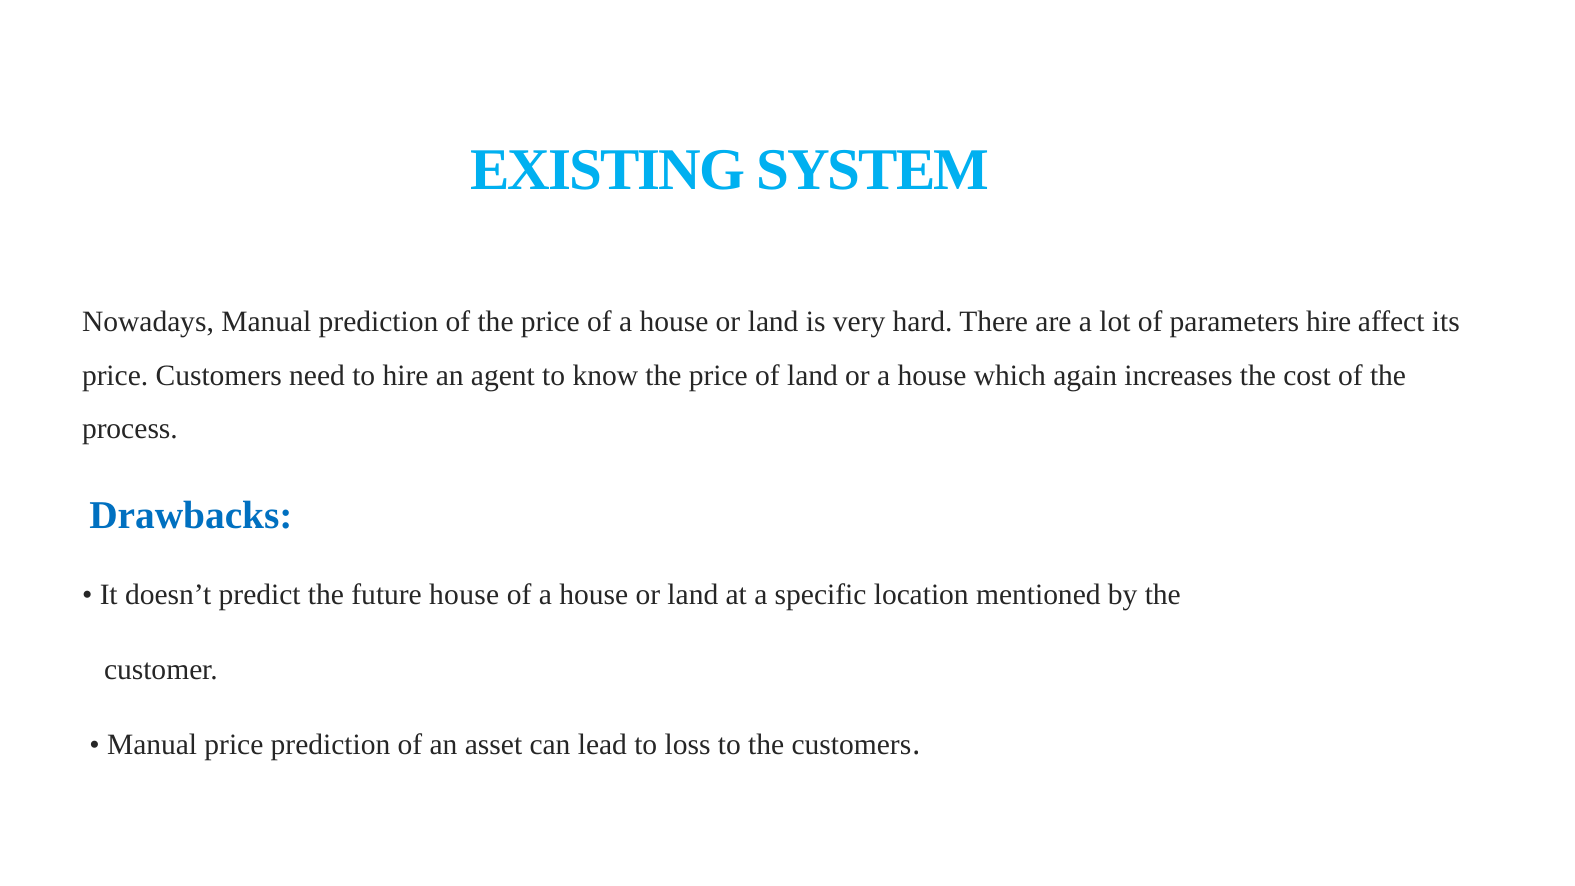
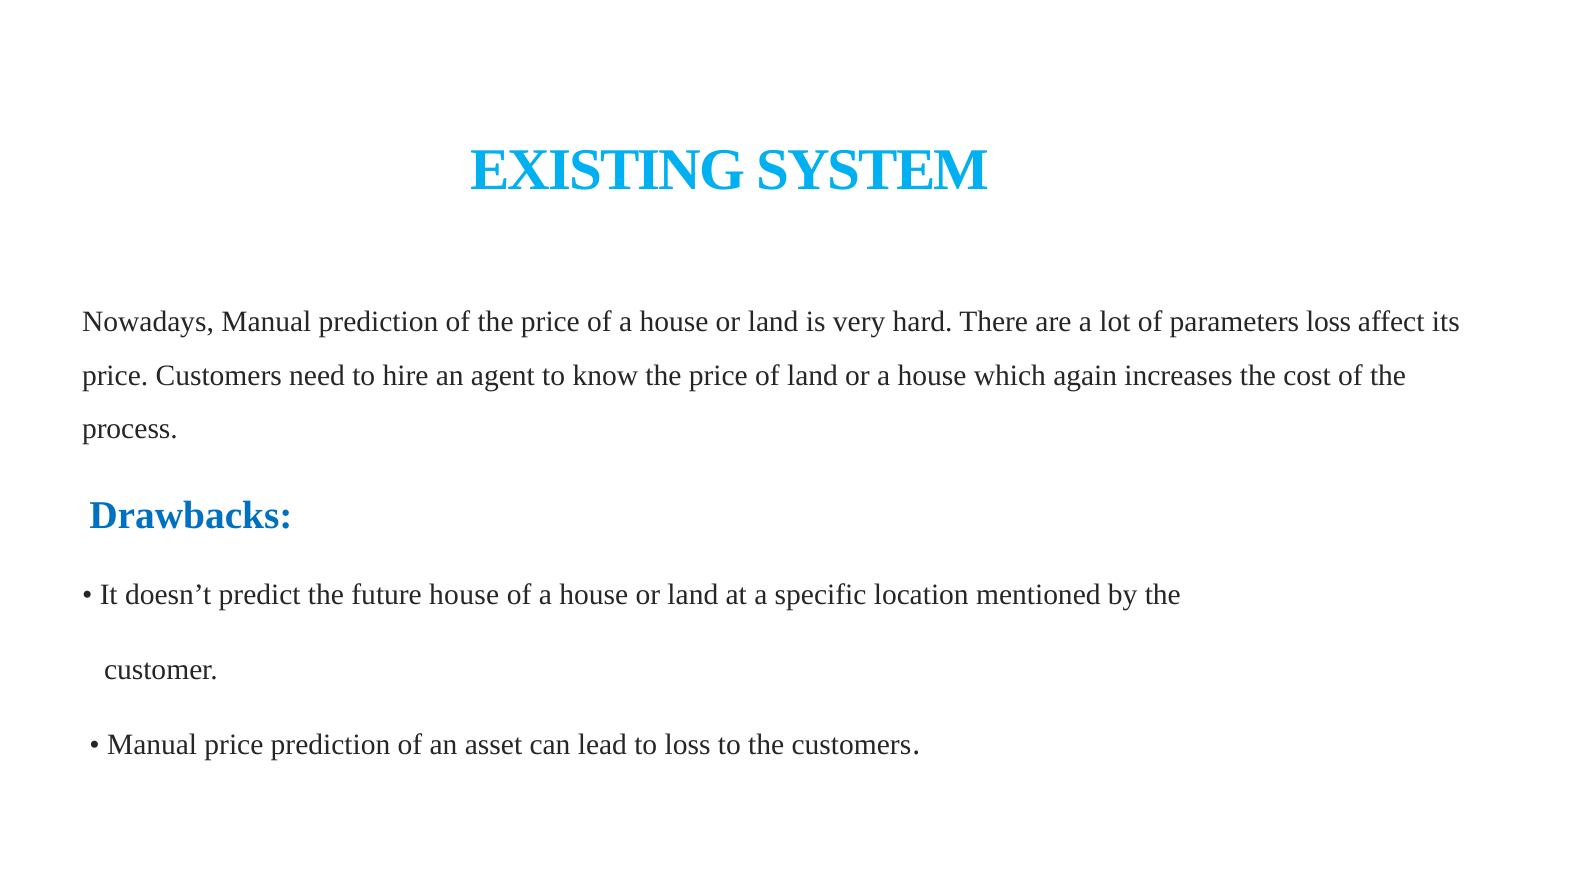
parameters hire: hire -> loss
